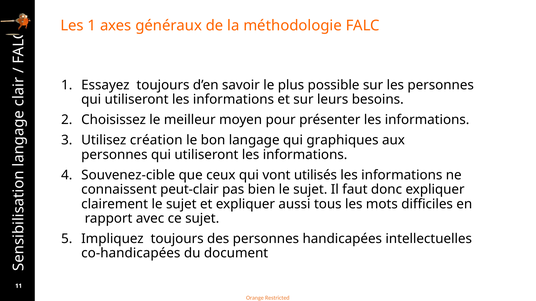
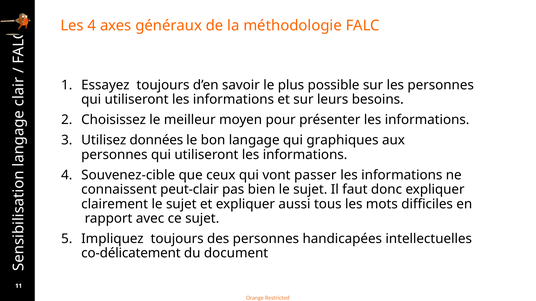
Les 1: 1 -> 4
création: création -> données
utilisés: utilisés -> passer
co-handicapées: co-handicapées -> co-délicatement
